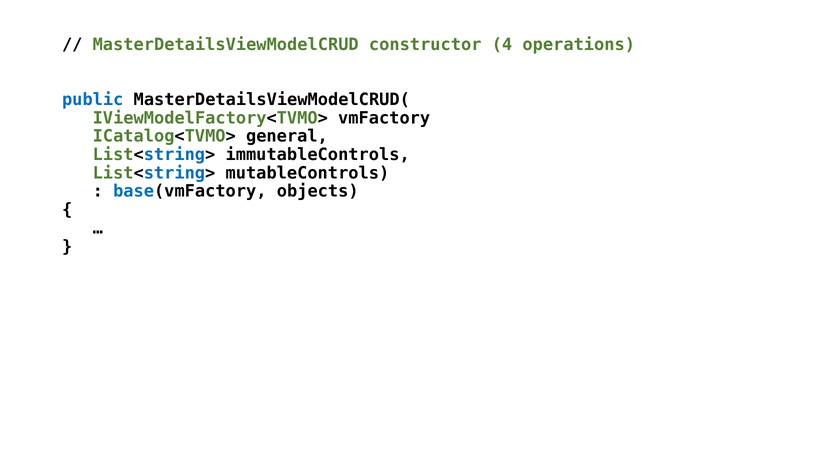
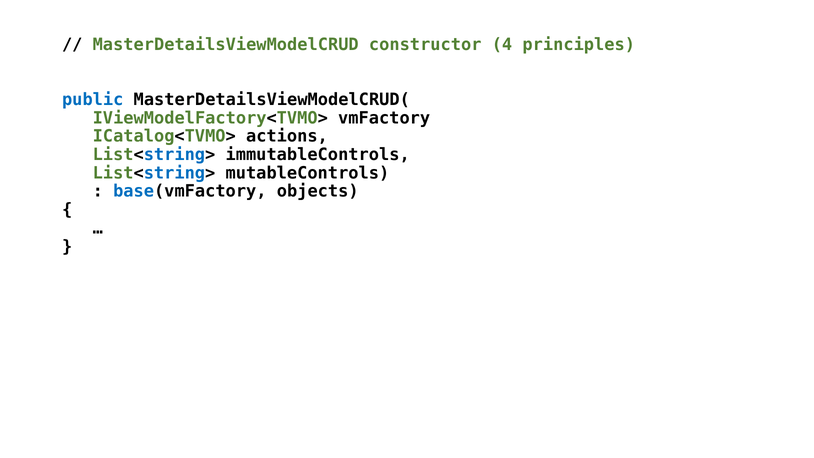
operations: operations -> principles
general: general -> actions
